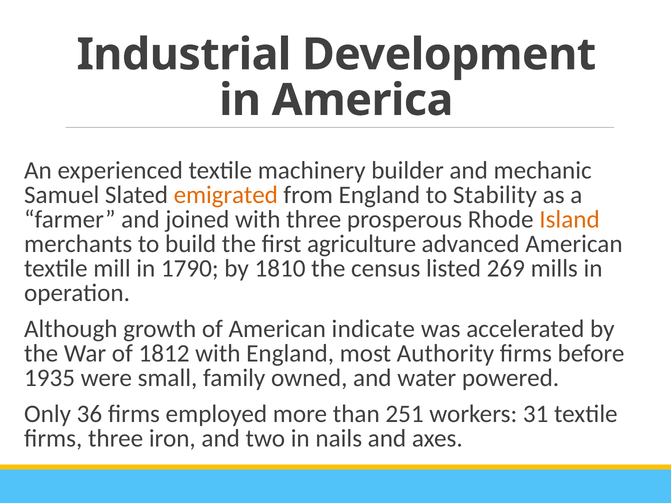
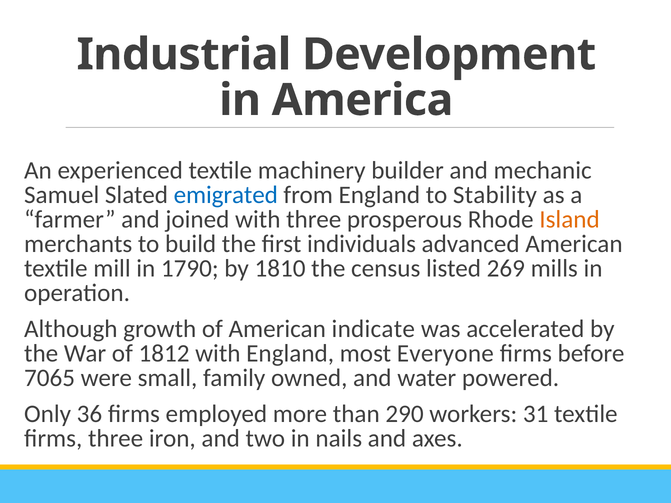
emigrated colour: orange -> blue
agriculture: agriculture -> individuals
Authority: Authority -> Everyone
1935: 1935 -> 7065
251: 251 -> 290
